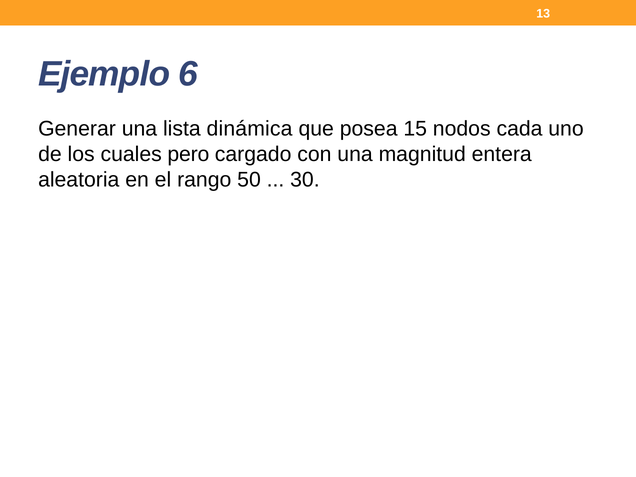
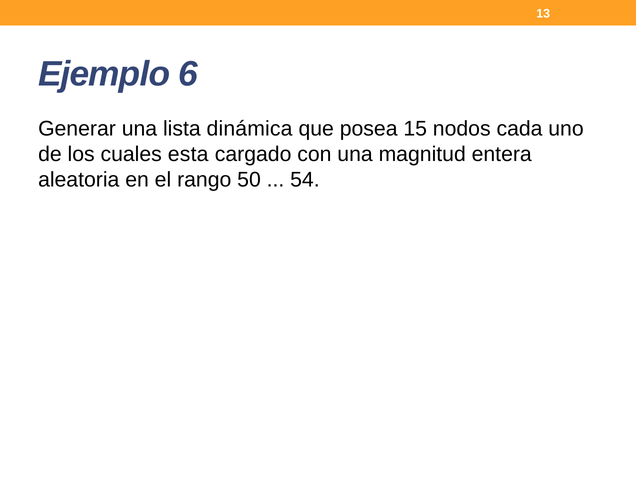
pero: pero -> esta
30: 30 -> 54
